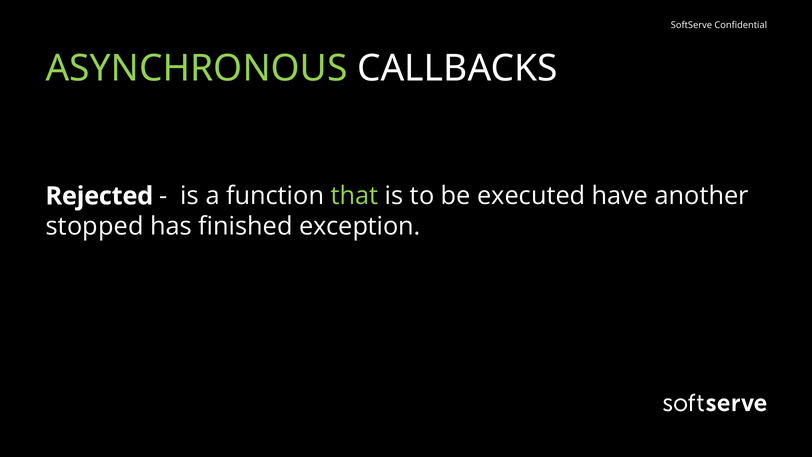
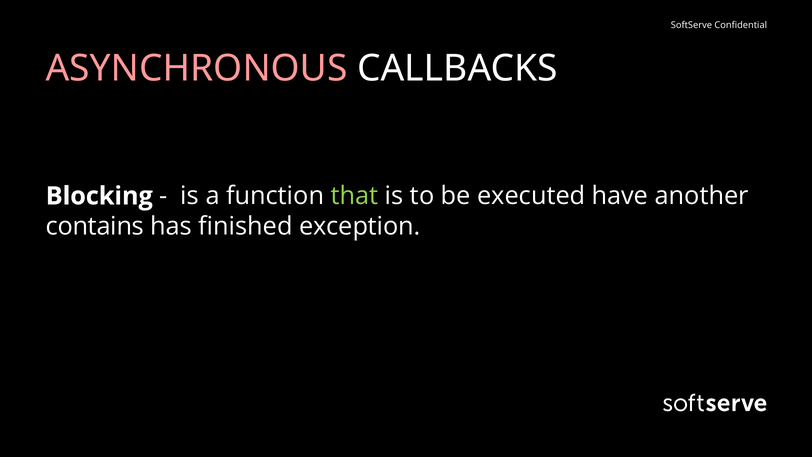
ASYNCHRONOUS colour: light green -> pink
Rejected: Rejected -> Blocking
stopped: stopped -> contains
